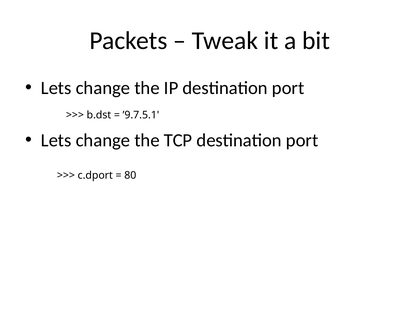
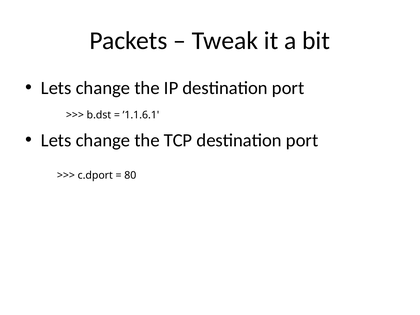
’9.7.5.1: ’9.7.5.1 -> ’1.1.6.1
